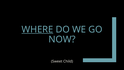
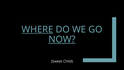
NOW underline: none -> present
